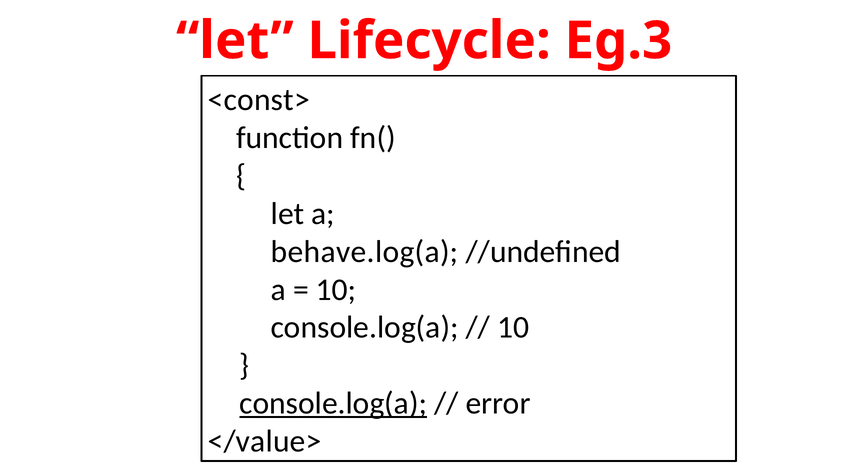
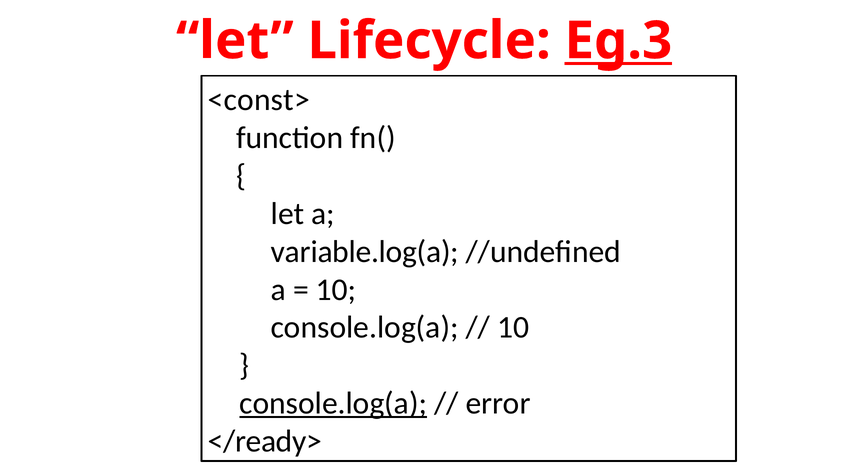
Eg.3 underline: none -> present
behave.log(a: behave.log(a -> variable.log(a
</value>: </value> -> </ready>
